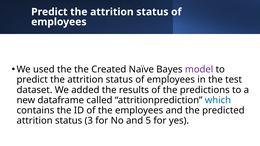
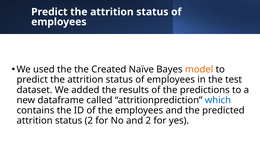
model colour: purple -> orange
status 3: 3 -> 2
and 5: 5 -> 2
